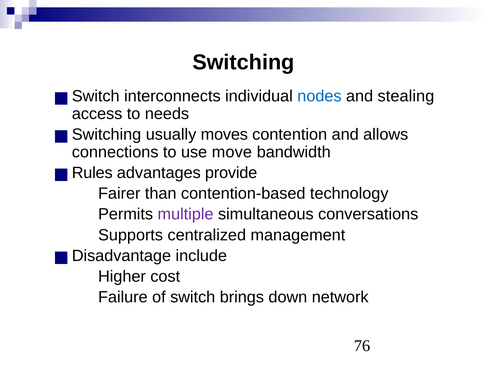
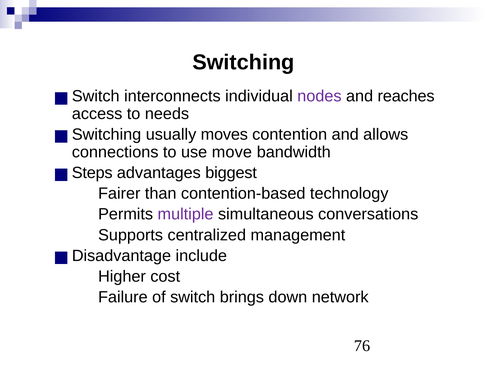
nodes colour: blue -> purple
stealing: stealing -> reaches
Rules: Rules -> Steps
provide: provide -> biggest
